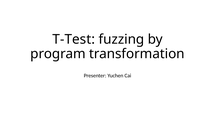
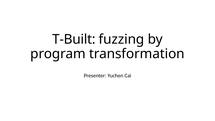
T-Test: T-Test -> T-Built
